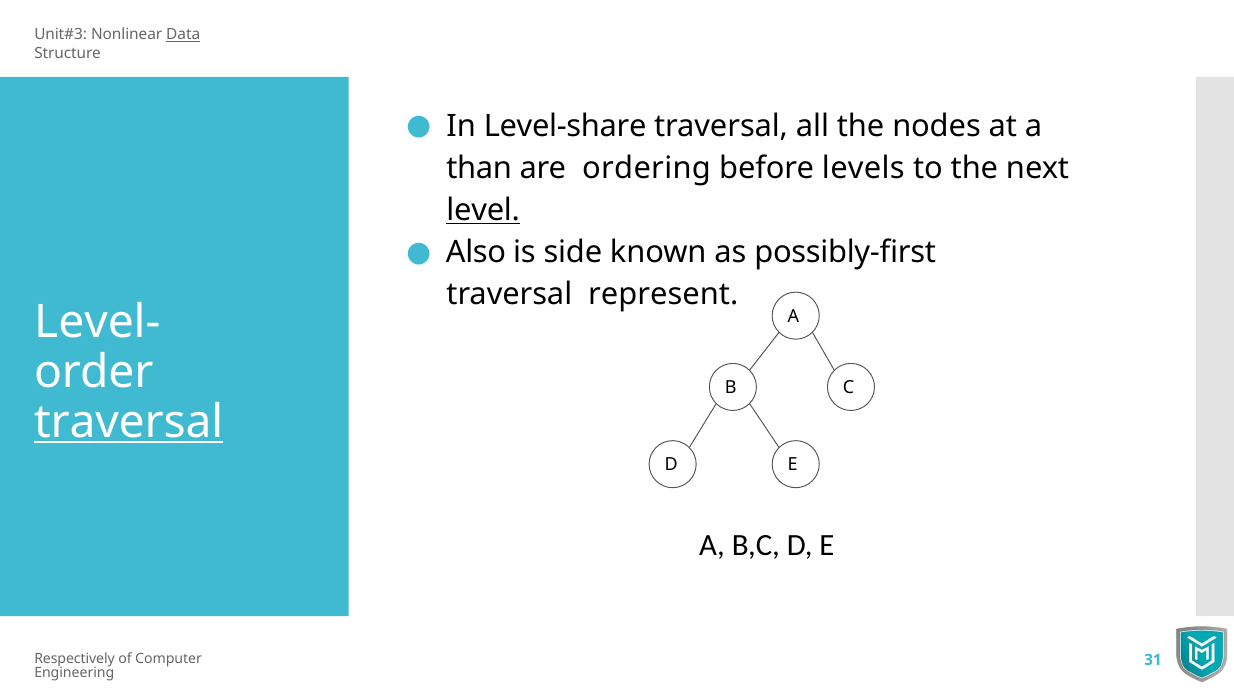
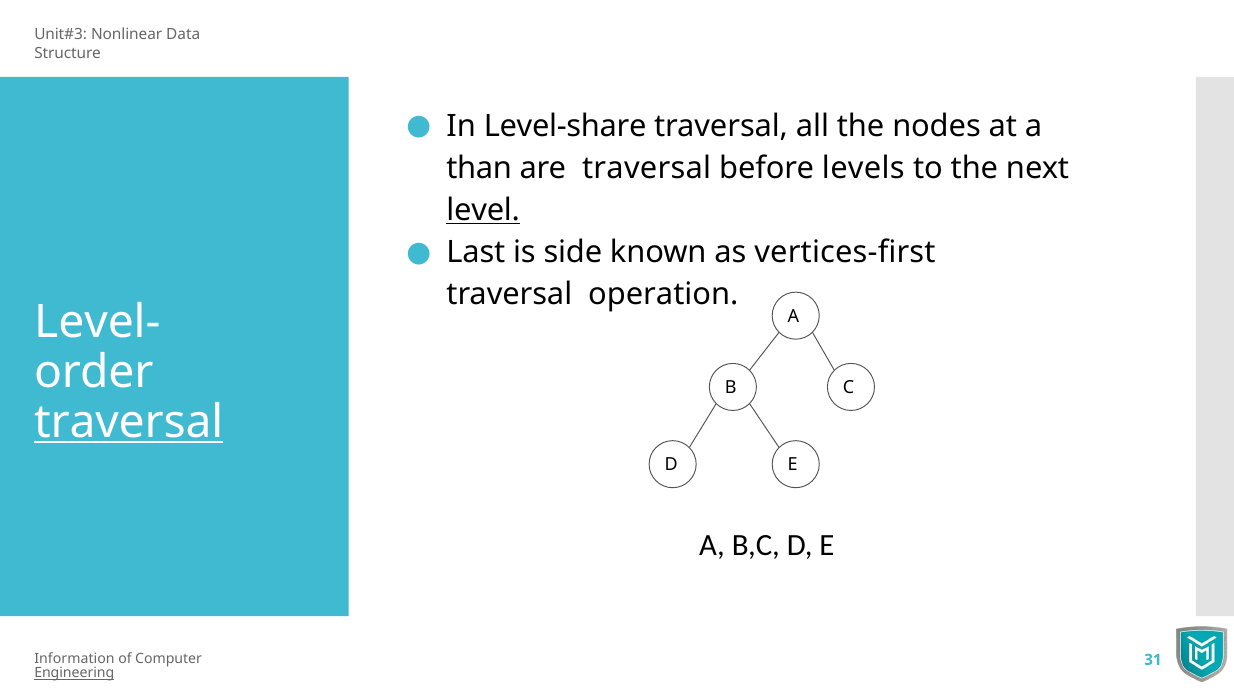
Data underline: present -> none
are ordering: ordering -> traversal
Also: Also -> Last
possibly-ﬁrst: possibly-ﬁrst -> vertices-ﬁrst
represent: represent -> operation
Respectively: Respectively -> Information
Engineering underline: none -> present
